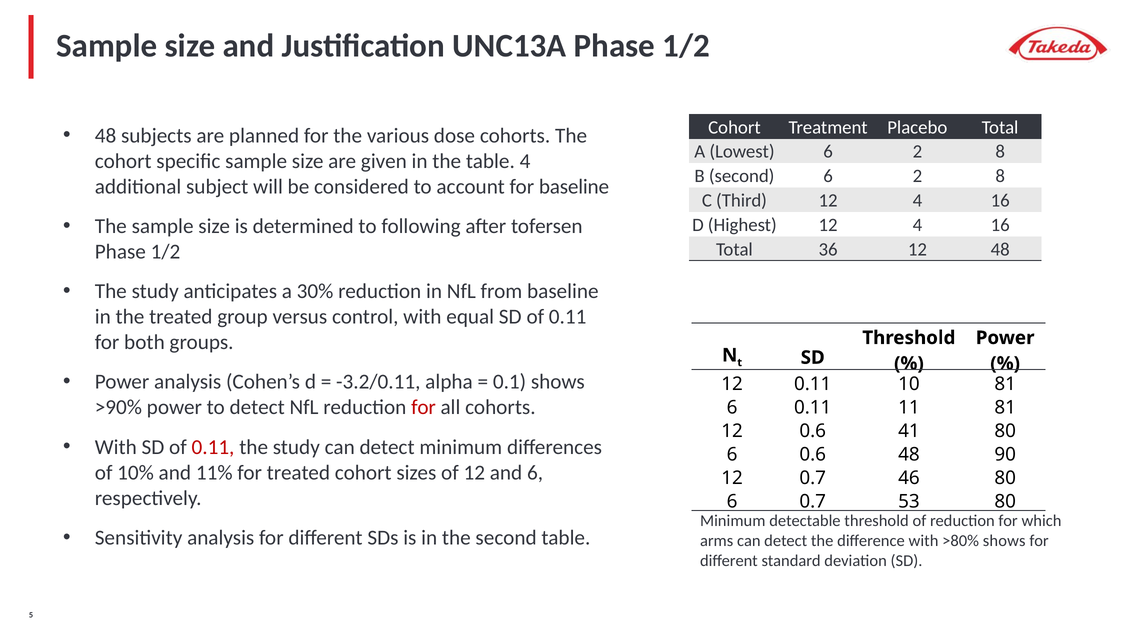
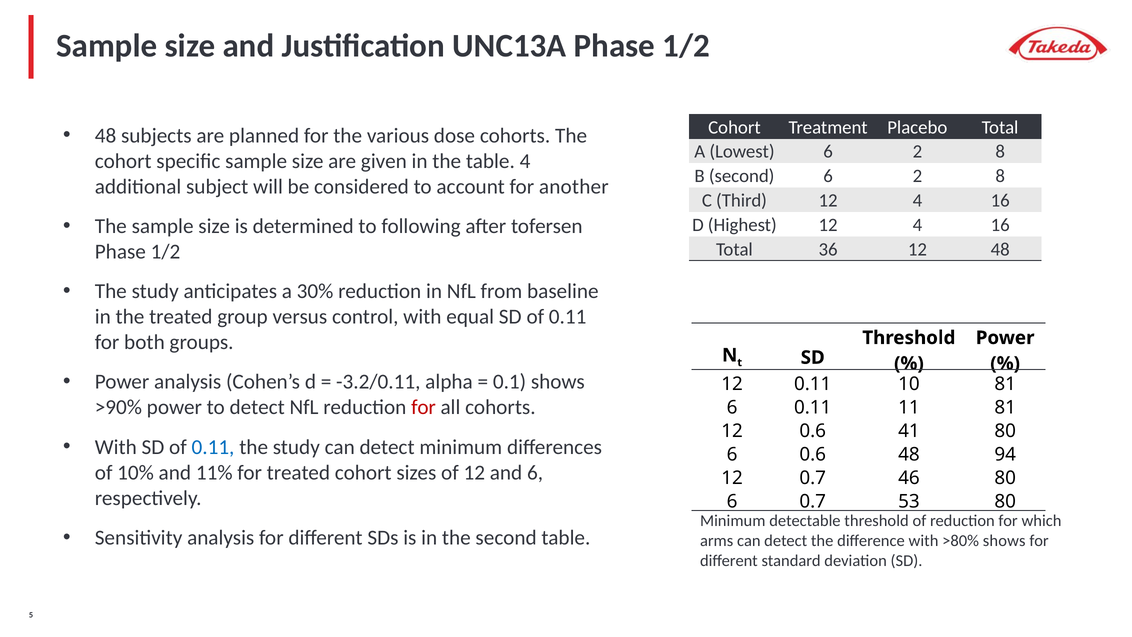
for baseline: baseline -> another
0.11 at (213, 447) colour: red -> blue
90: 90 -> 94
